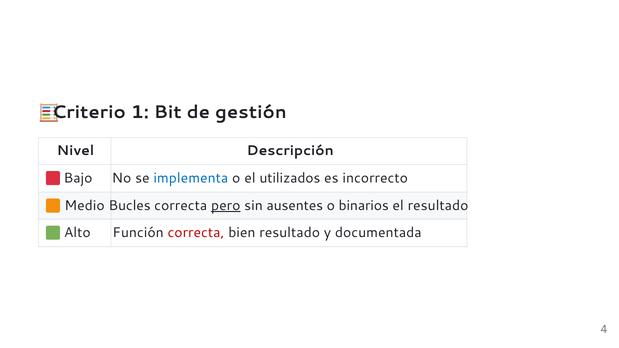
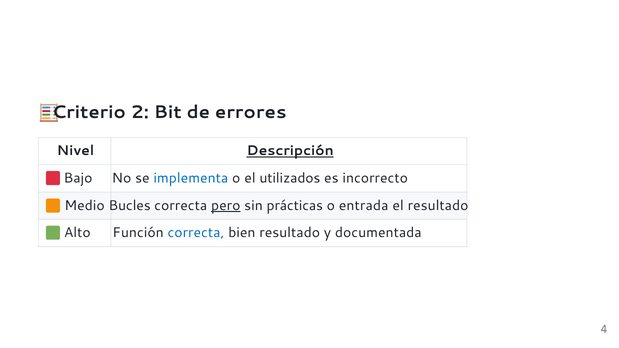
1: 1 -> 2
gestión: gestión -> errores
Descripción underline: none -> present
ausentes: ausentes -> prácticas
binarios: binarios -> entrada
correcta at (196, 233) colour: red -> blue
